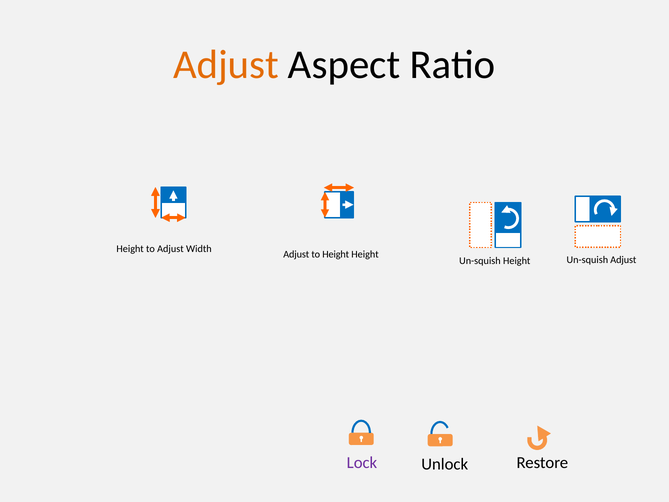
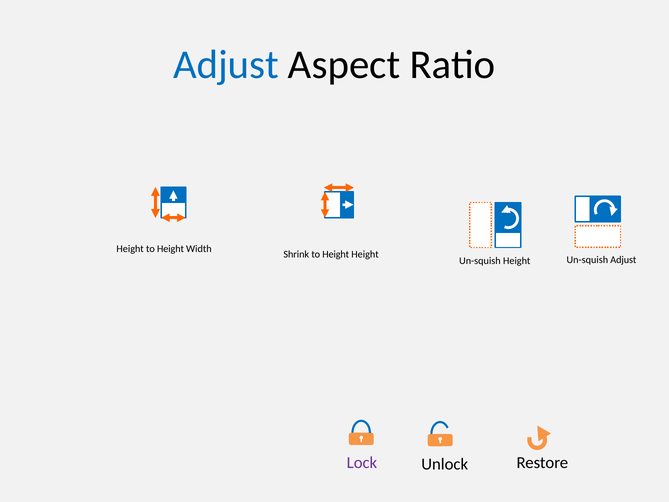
Adjust at (226, 65) colour: orange -> blue
Height to Adjust: Adjust -> Height
Adjust at (296, 254): Adjust -> Shrink
